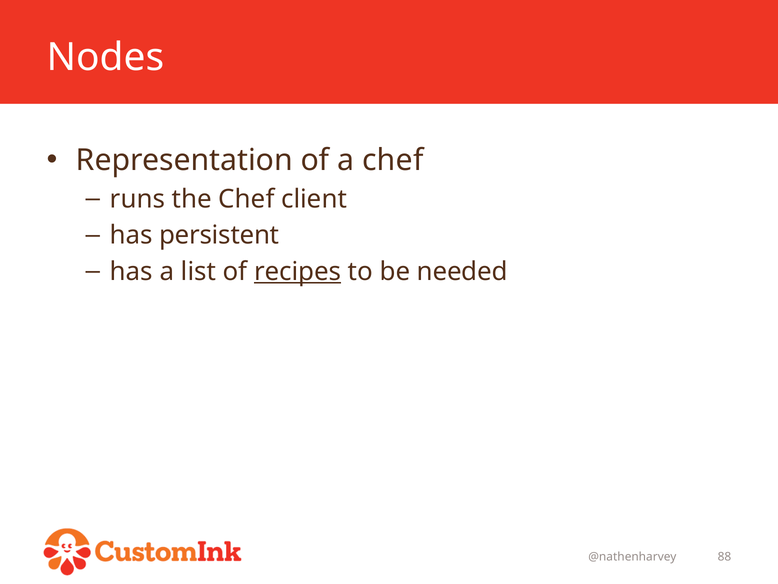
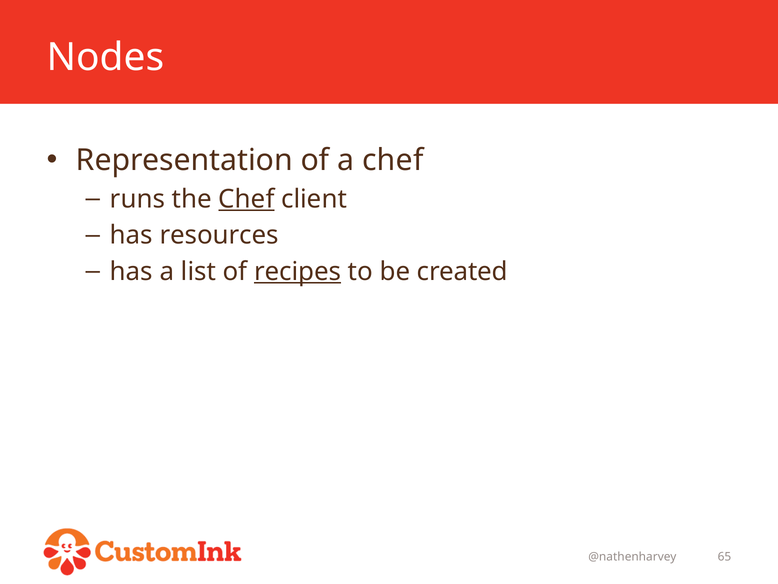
Chef at (246, 199) underline: none -> present
persistent: persistent -> resources
needed: needed -> created
88: 88 -> 65
